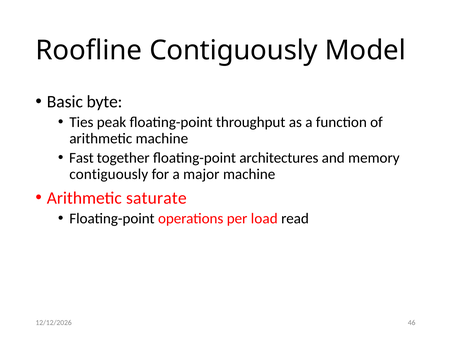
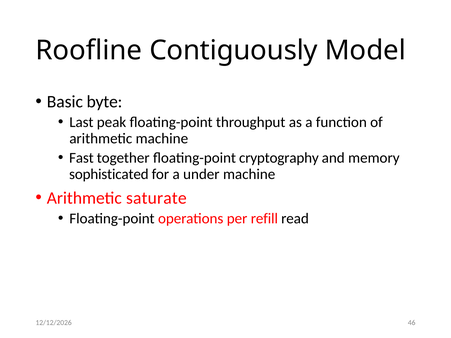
Ties: Ties -> Last
architectures: architectures -> cryptography
contiguously at (109, 174): contiguously -> sophisticated
major: major -> under
load: load -> refill
